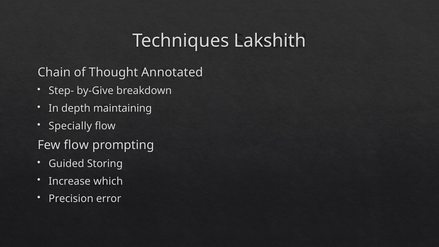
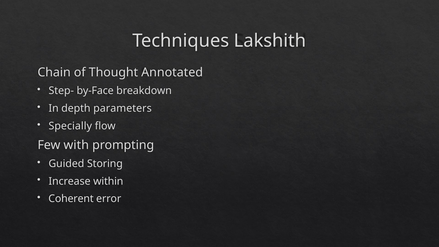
by-Give: by-Give -> by-Face
maintaining: maintaining -> parameters
Few flow: flow -> with
which: which -> within
Precision: Precision -> Coherent
